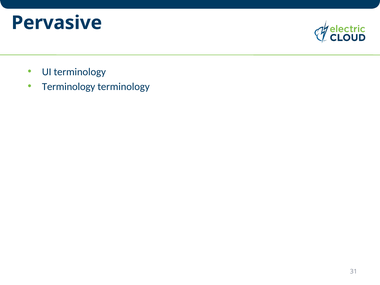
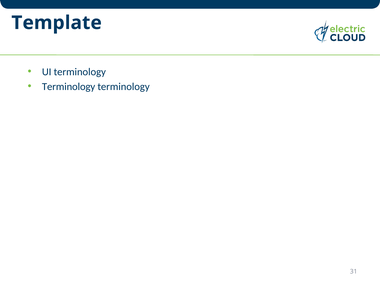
Pervasive: Pervasive -> Template
